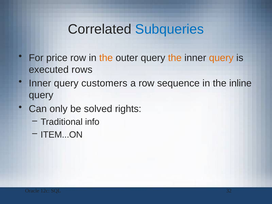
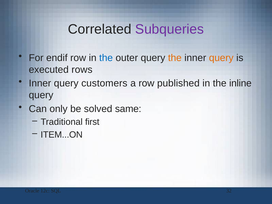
Subqueries colour: blue -> purple
price: price -> endif
the at (106, 58) colour: orange -> blue
sequence: sequence -> published
rights: rights -> same
info: info -> first
